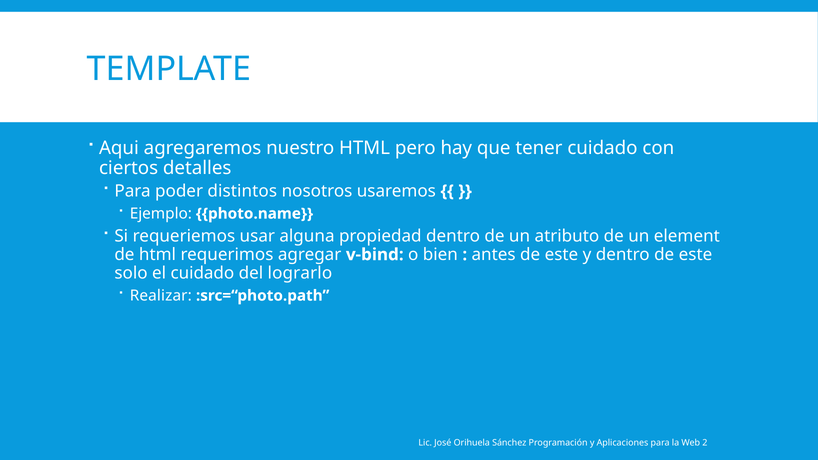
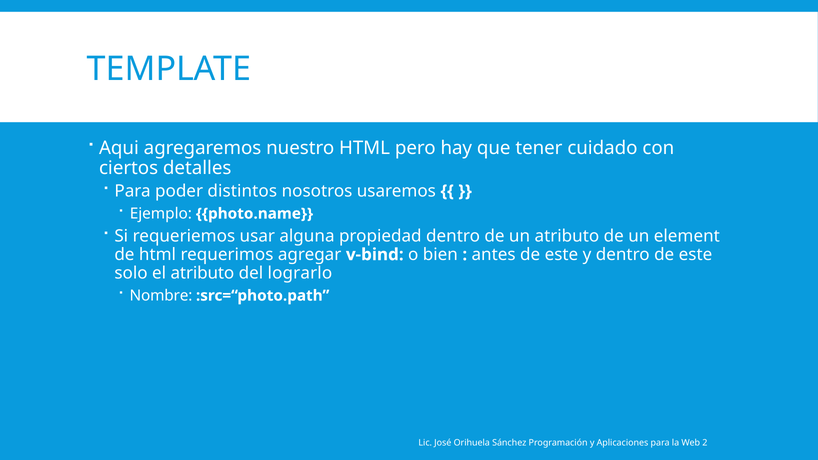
el cuidado: cuidado -> atributo
Realizar: Realizar -> Nombre
